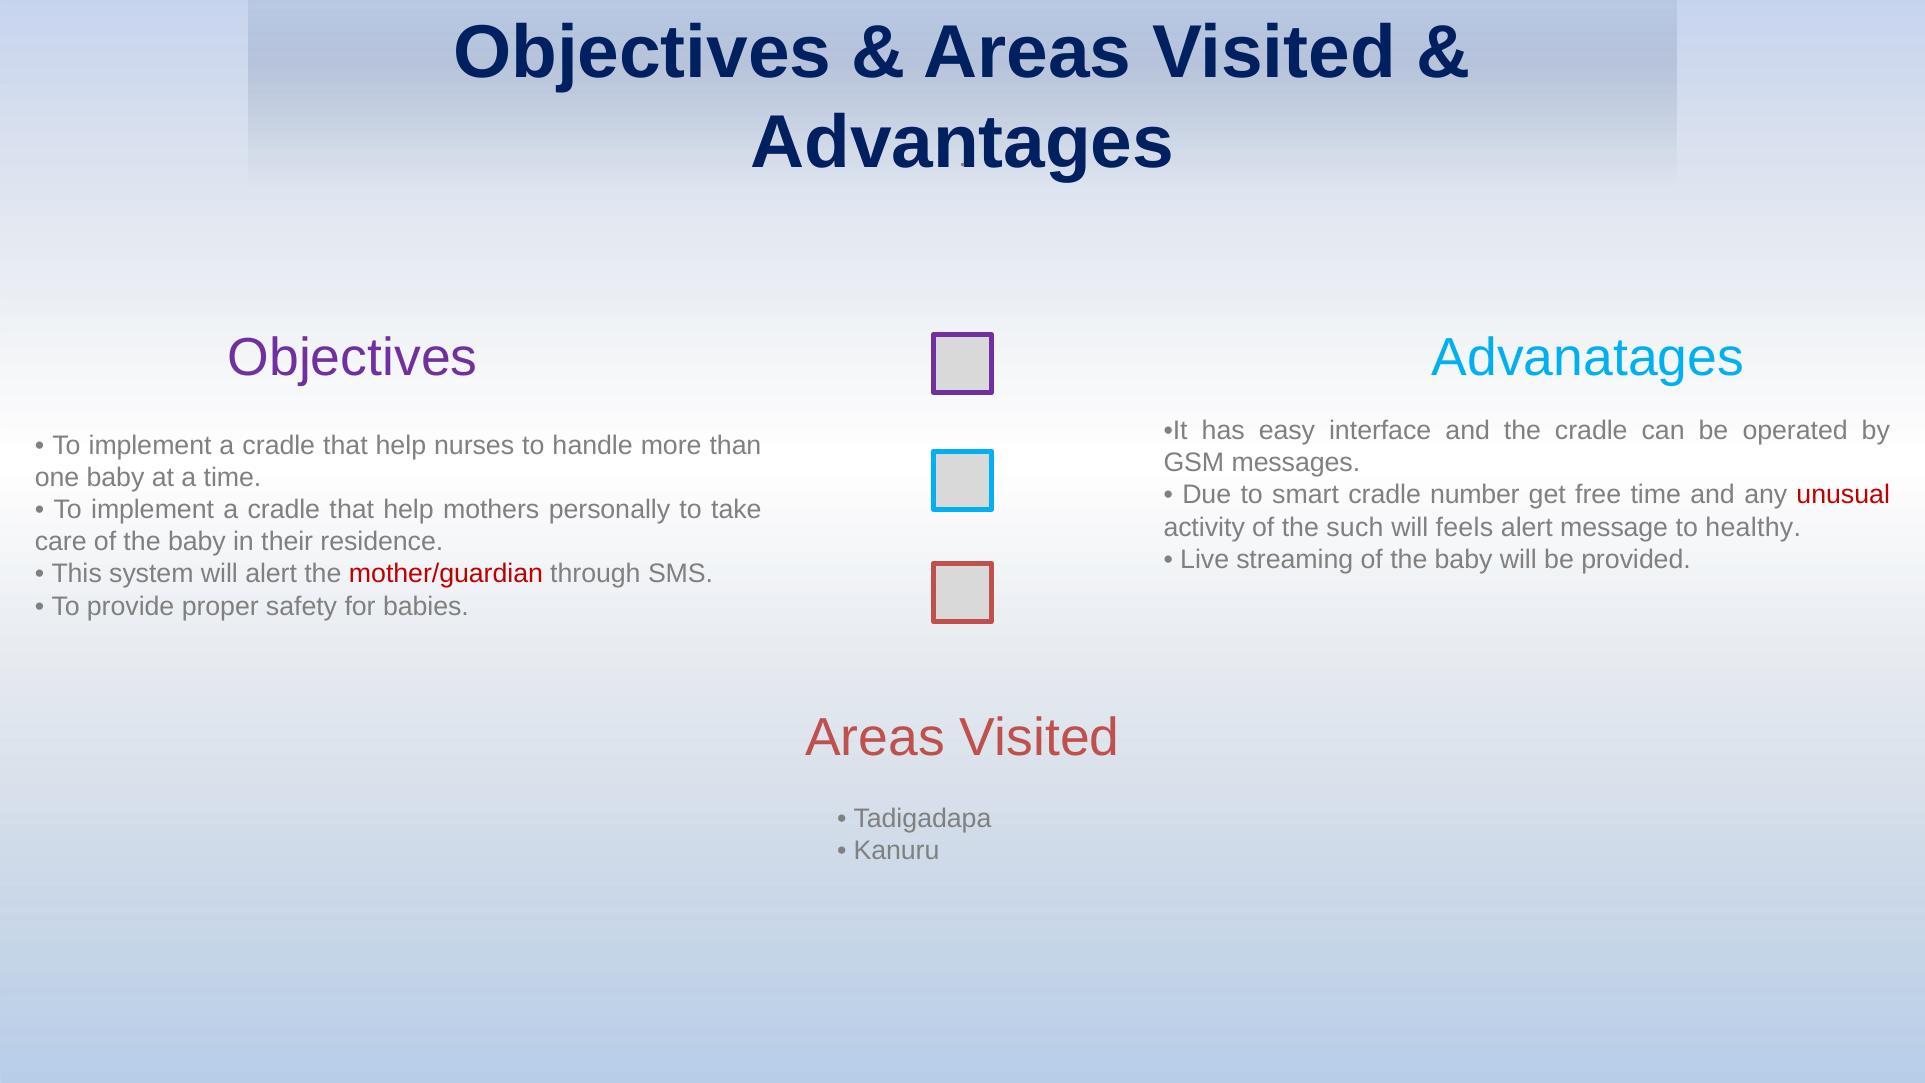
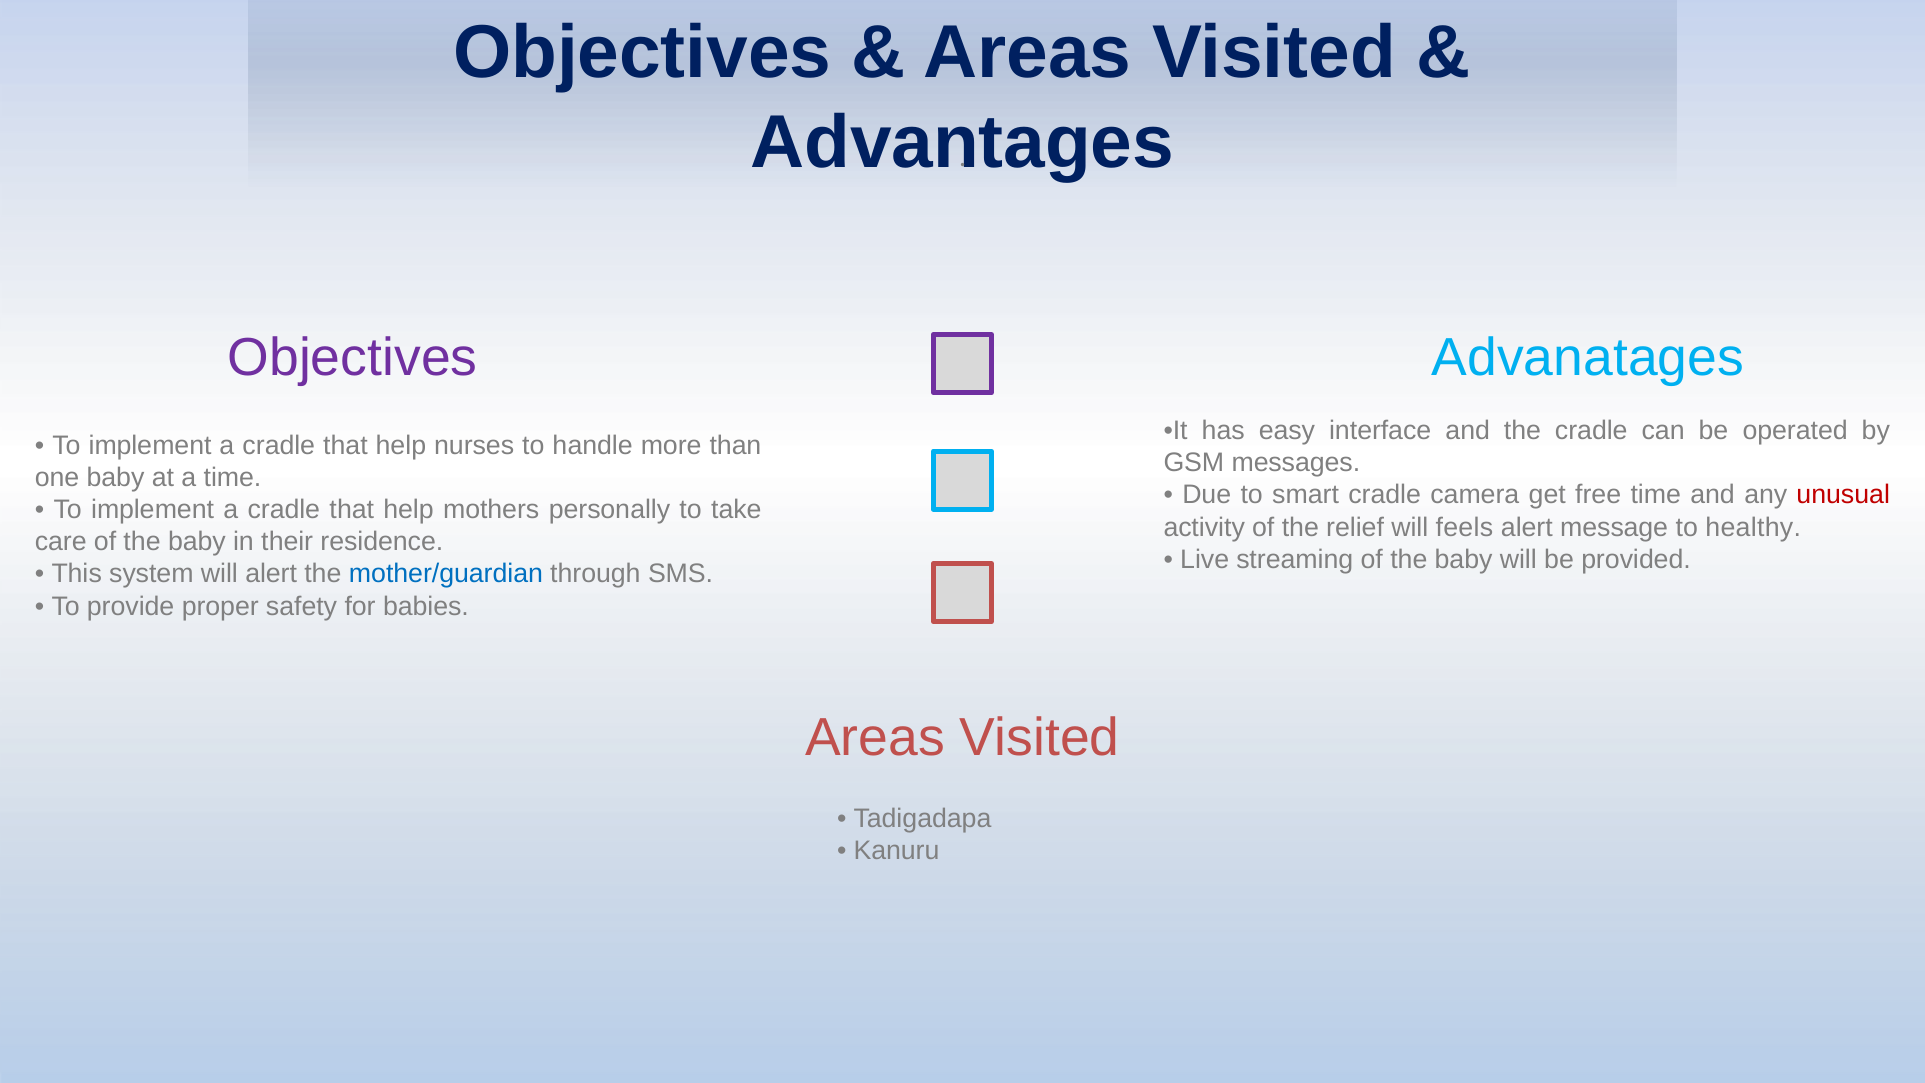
number: number -> camera
such: such -> relief
mother/guardian colour: red -> blue
